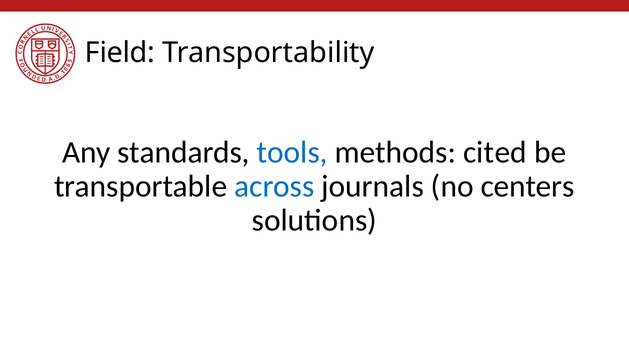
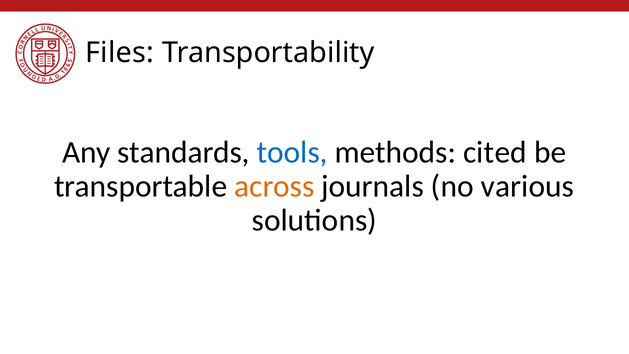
Field: Field -> Files
across colour: blue -> orange
centers: centers -> various
